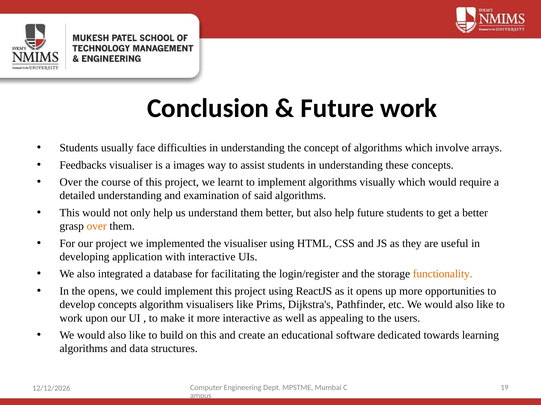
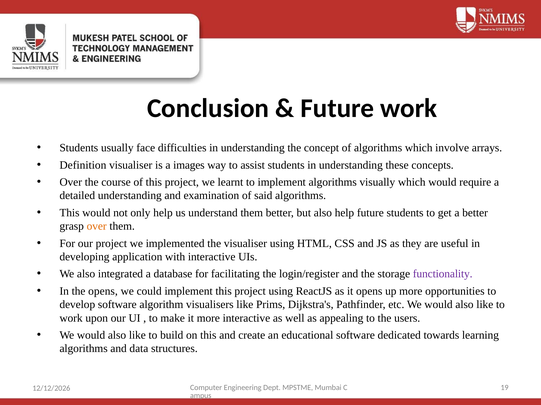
Feedbacks: Feedbacks -> Definition
functionality colour: orange -> purple
develop concepts: concepts -> software
